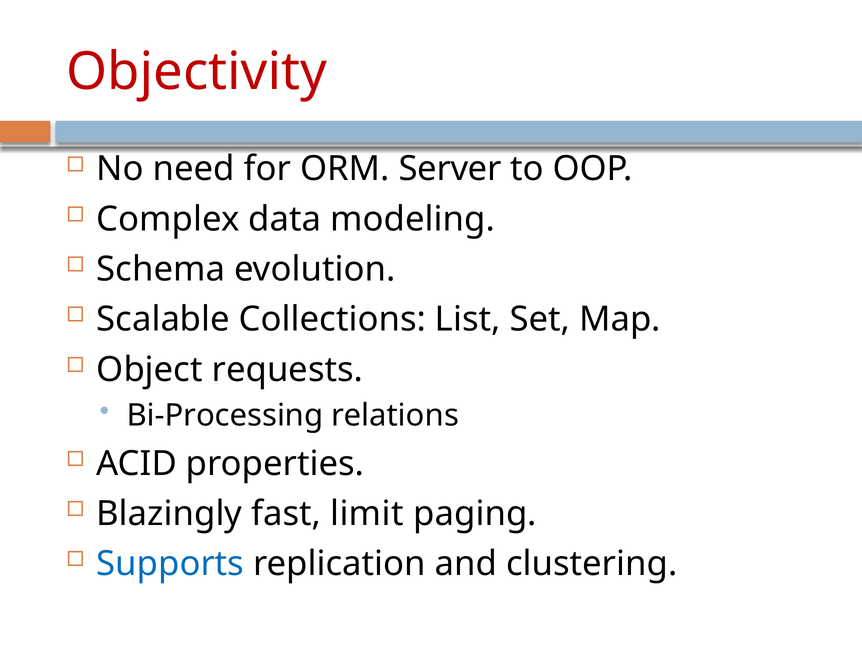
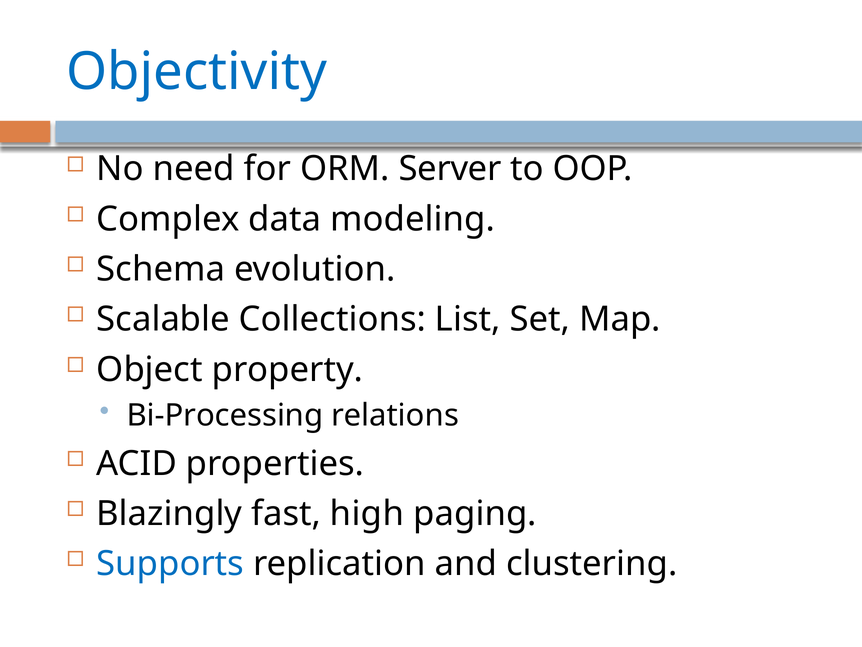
Objectivity colour: red -> blue
requests: requests -> property
limit: limit -> high
